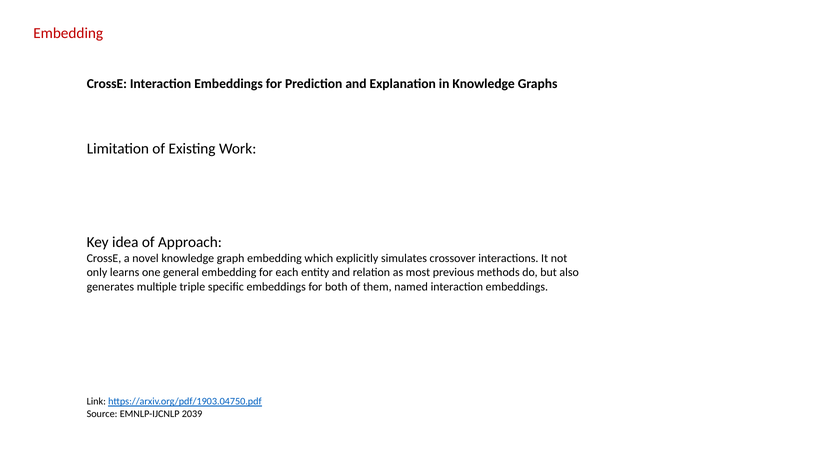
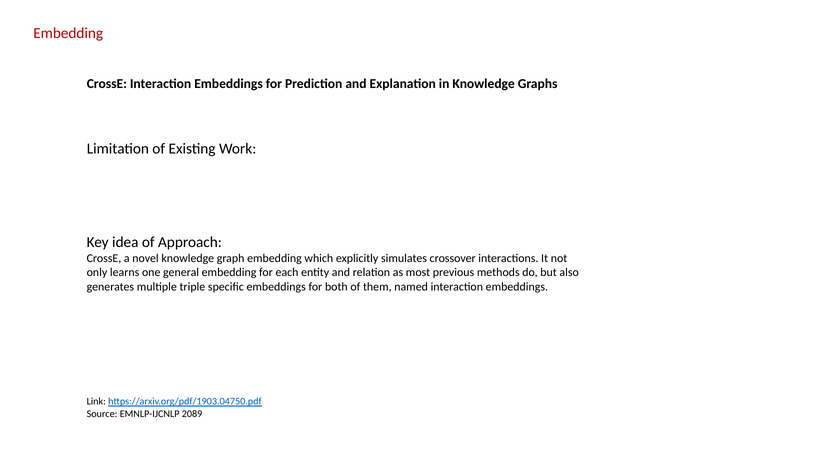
2039: 2039 -> 2089
